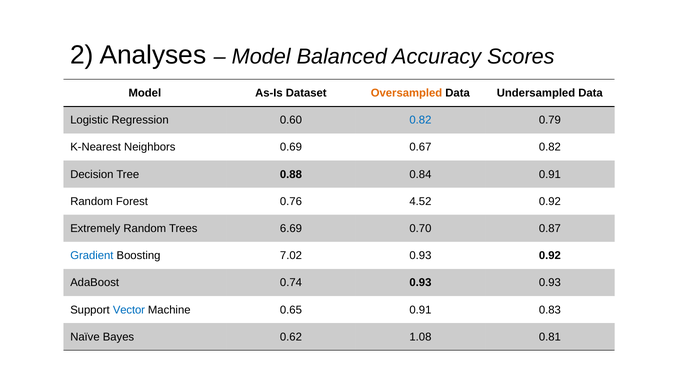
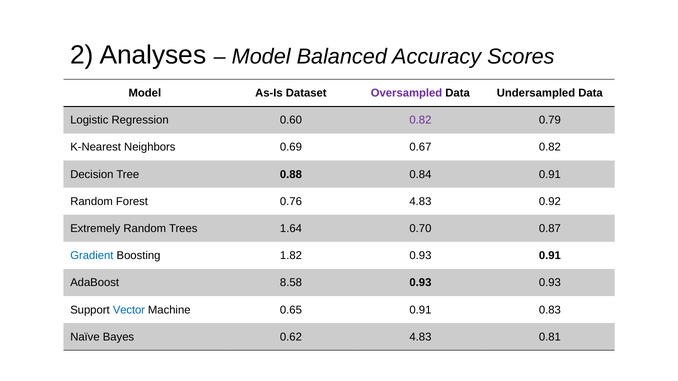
Oversampled colour: orange -> purple
0.82 at (420, 120) colour: blue -> purple
0.76 4.52: 4.52 -> 4.83
6.69: 6.69 -> 1.64
7.02: 7.02 -> 1.82
0.93 0.92: 0.92 -> 0.91
0.74: 0.74 -> 8.58
0.62 1.08: 1.08 -> 4.83
